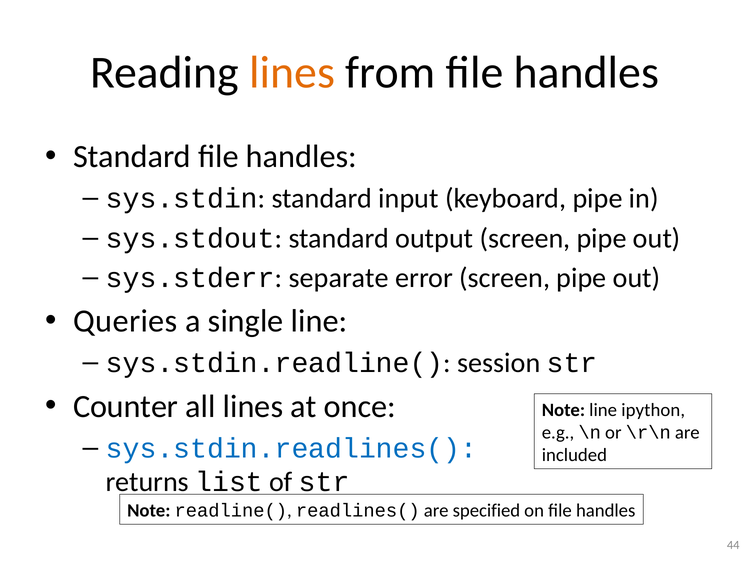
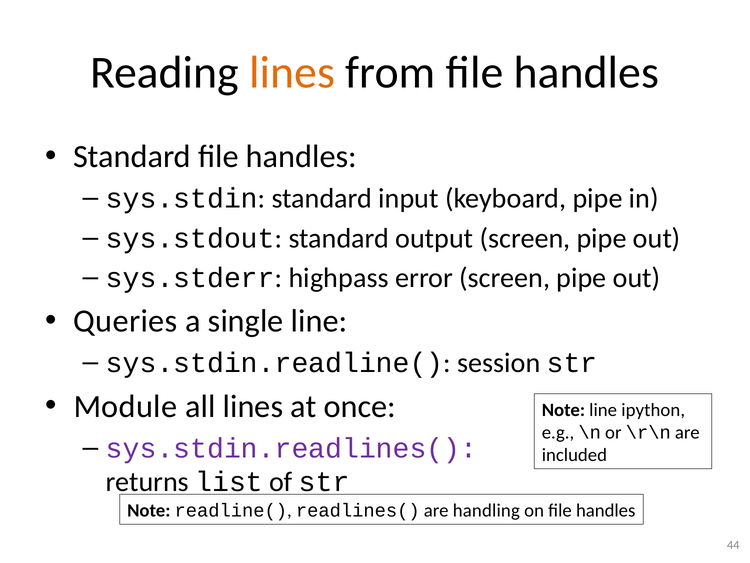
separate: separate -> highpass
Counter: Counter -> Module
sys.stdin.readlines( colour: blue -> purple
specified: specified -> handling
